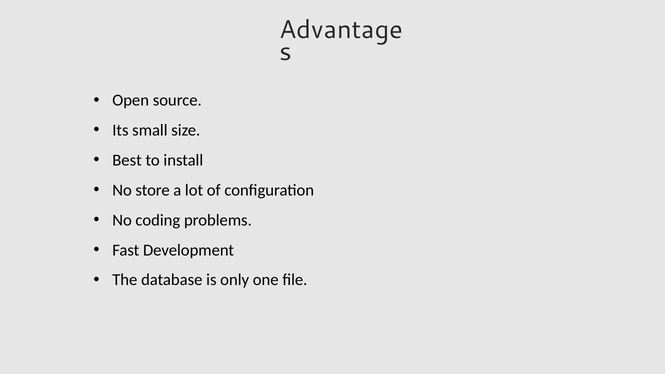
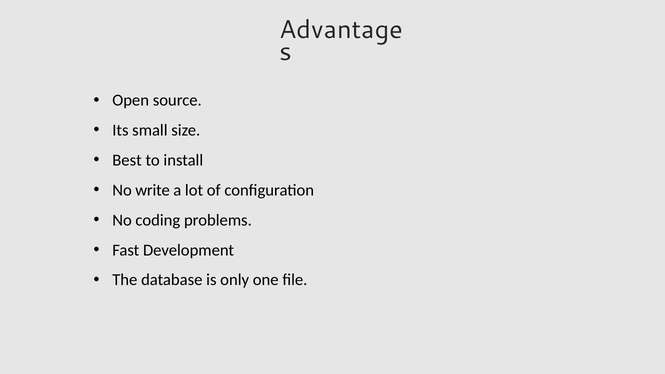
store: store -> write
